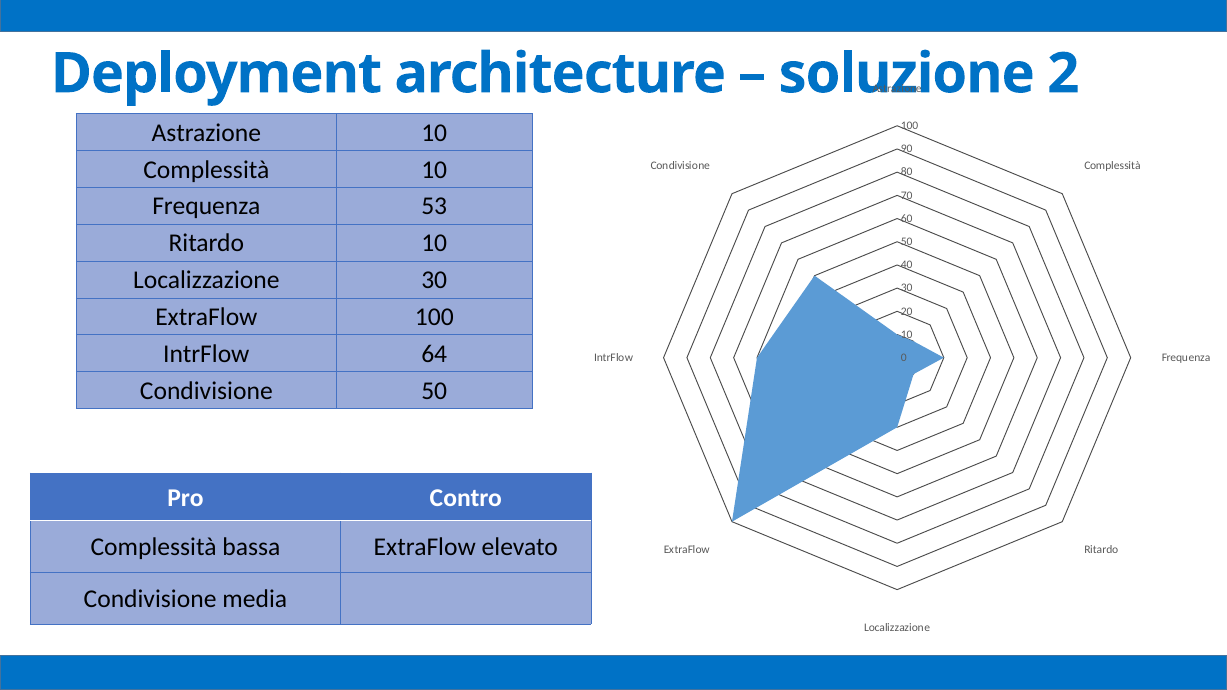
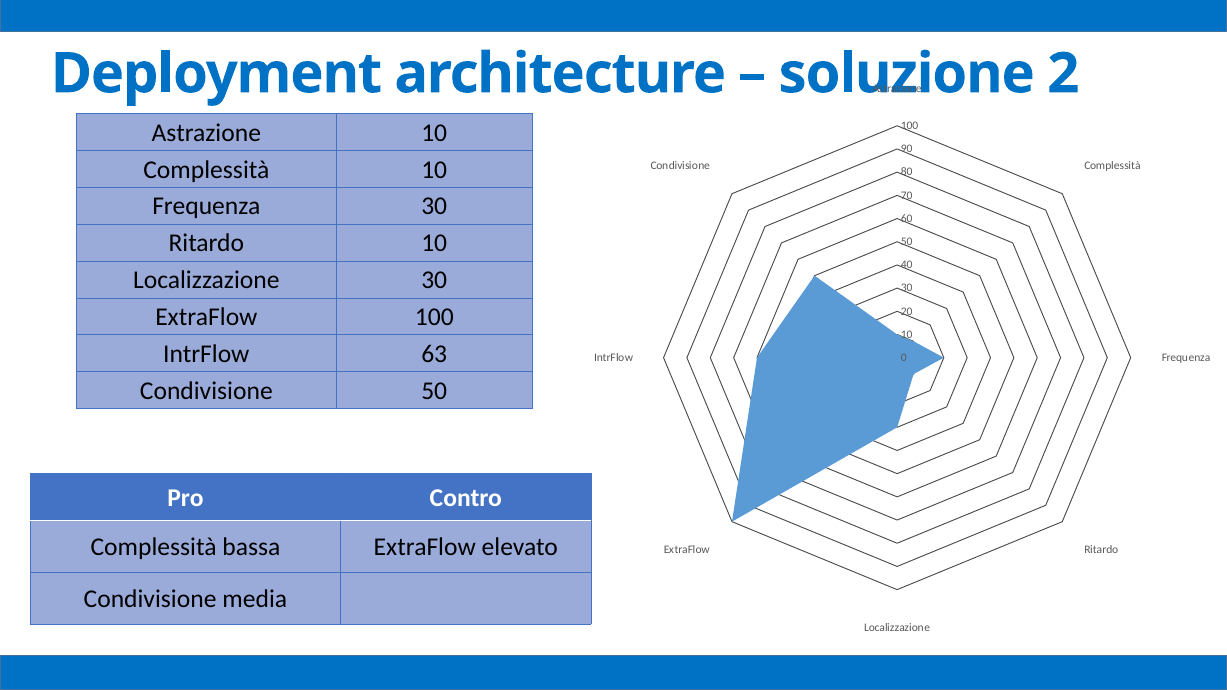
Frequenza 53: 53 -> 30
64: 64 -> 63
